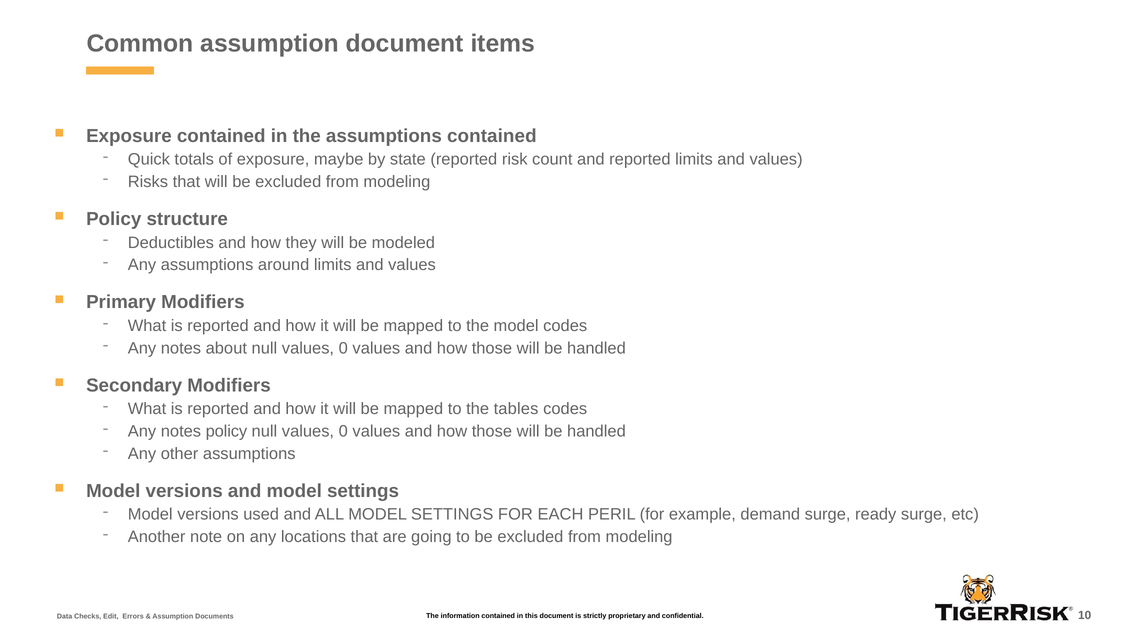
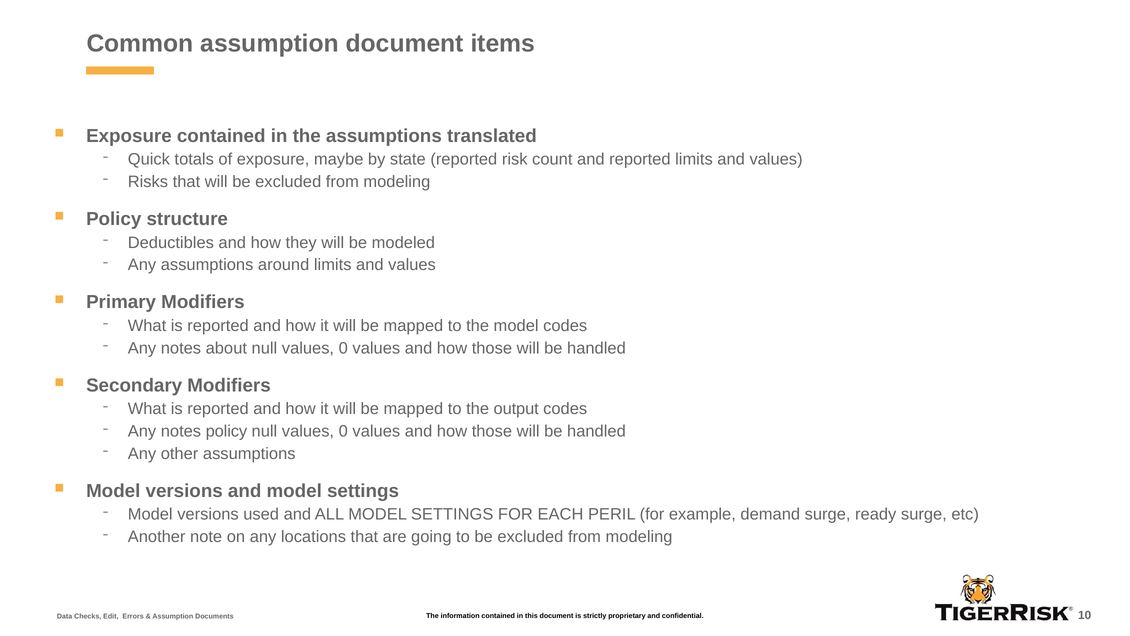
assumptions contained: contained -> translated
tables: tables -> output
